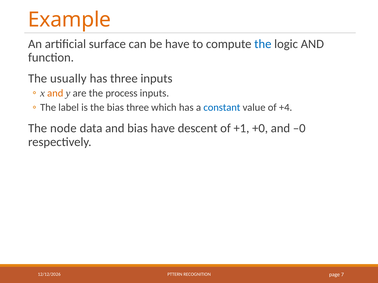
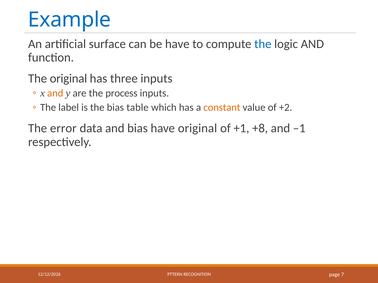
Example colour: orange -> blue
The usually: usually -> original
bias three: three -> table
constant colour: blue -> orange
+4: +4 -> +2
node: node -> error
have descent: descent -> original
+0: +0 -> +8
–0: –0 -> –1
